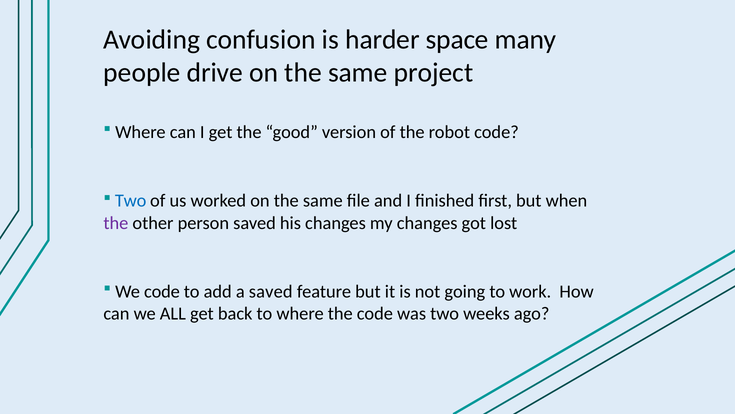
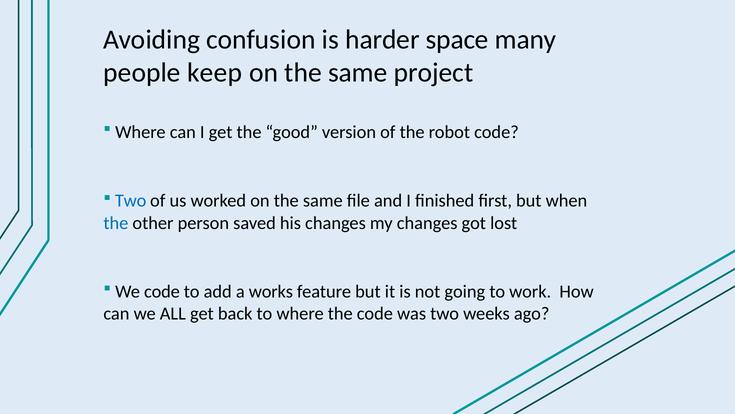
drive: drive -> keep
the at (116, 223) colour: purple -> blue
a saved: saved -> works
